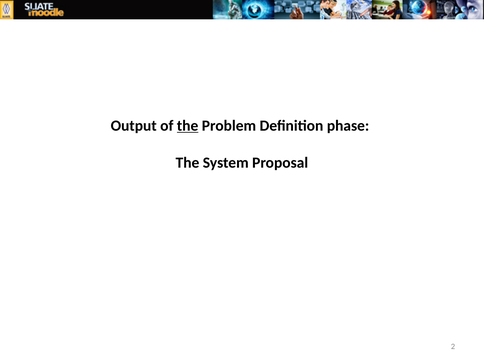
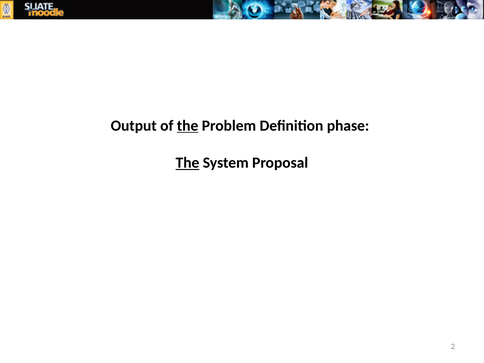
The at (187, 163) underline: none -> present
